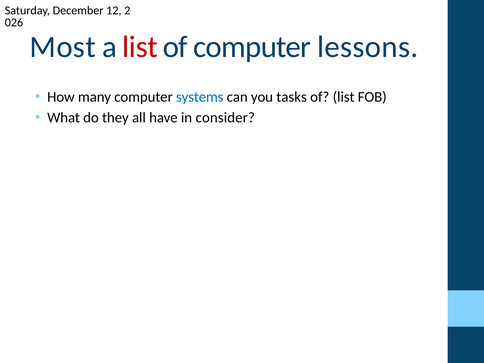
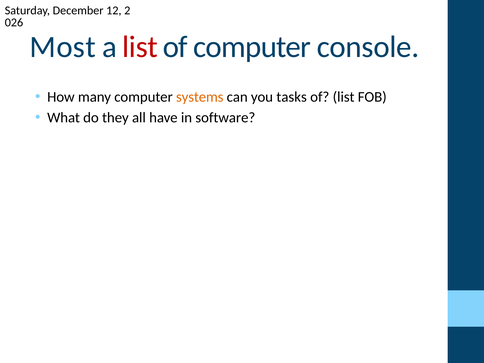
lessons: lessons -> console
systems colour: blue -> orange
consider: consider -> software
